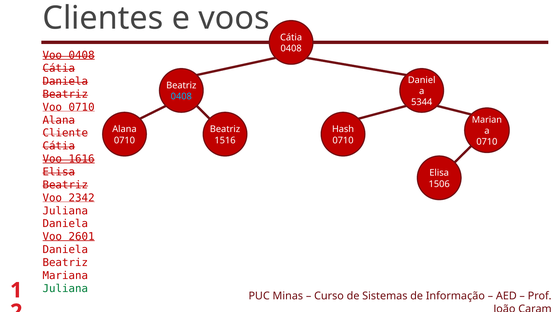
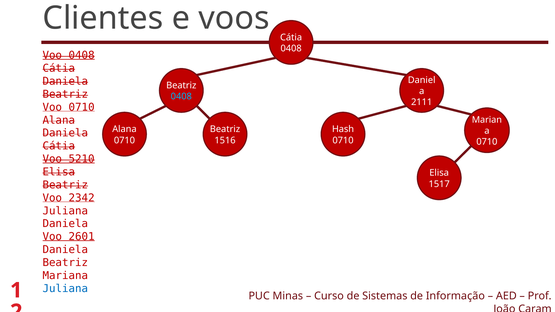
5344: 5344 -> 2111
Cliente at (65, 133): Cliente -> Daniela
1616: 1616 -> 5210
1506: 1506 -> 1517
Juliana at (65, 289) colour: green -> blue
